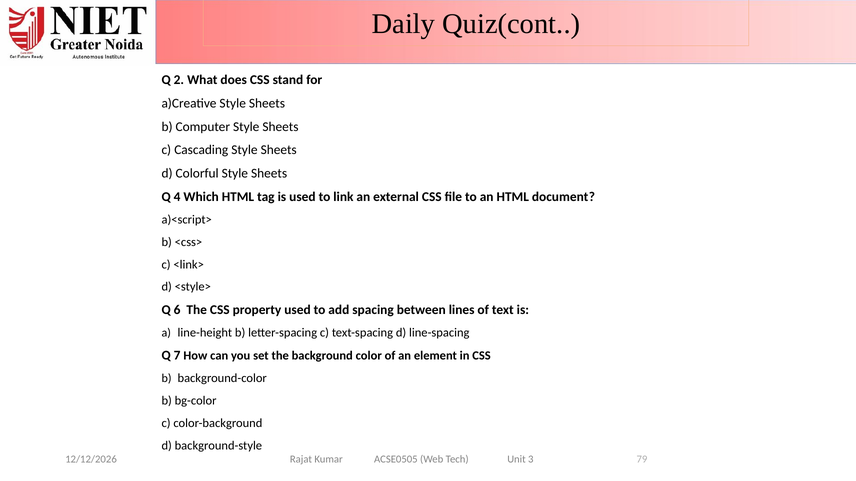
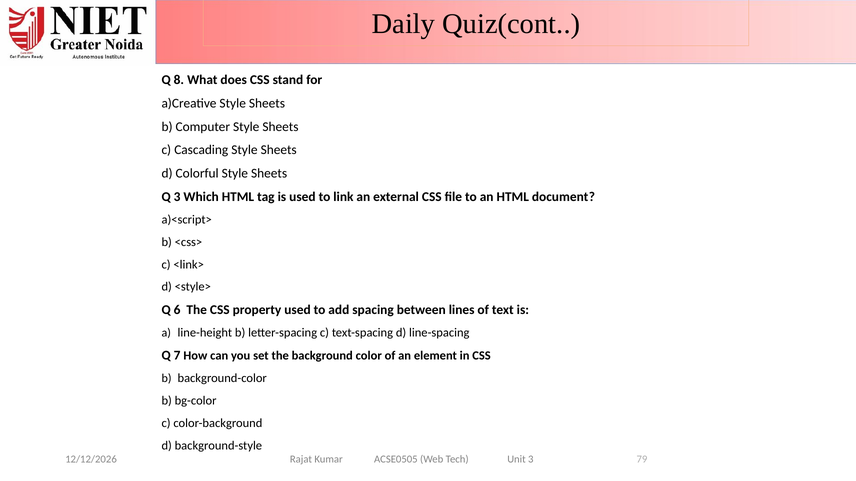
2: 2 -> 8
Q 4: 4 -> 3
